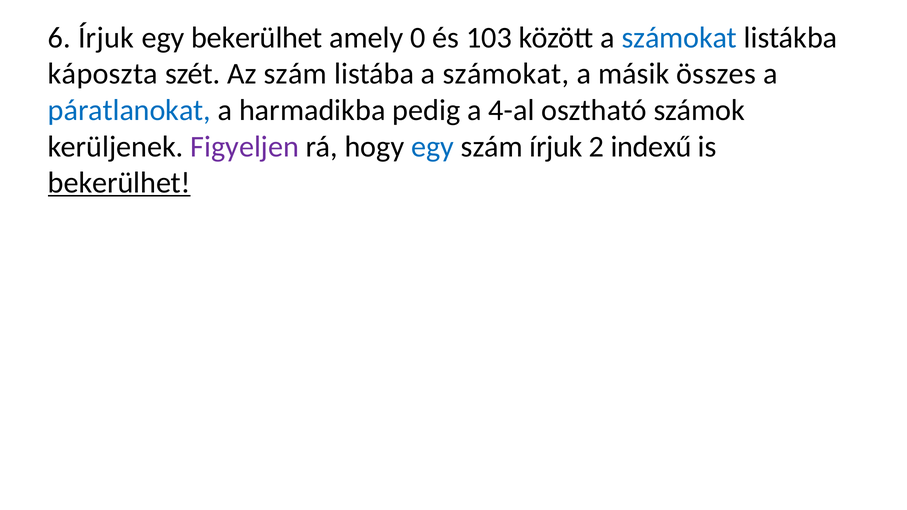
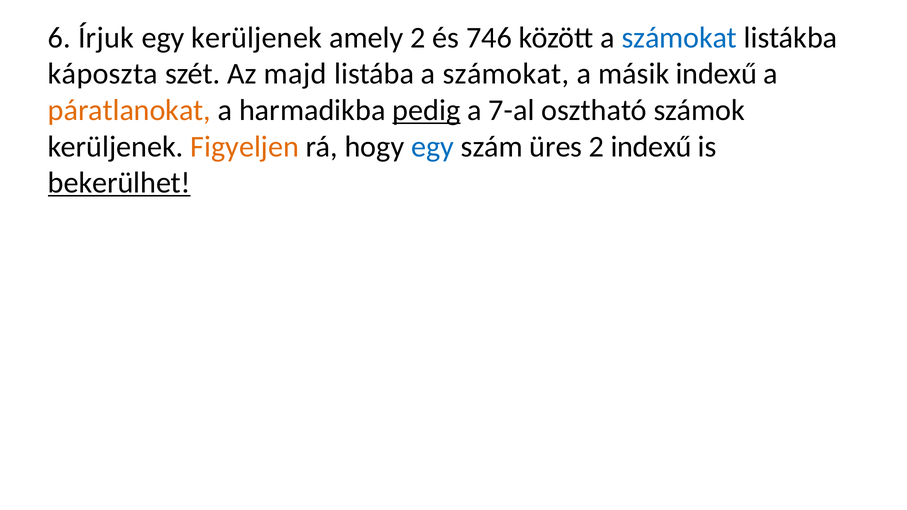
egy bekerülhet: bekerülhet -> kerüljenek
amely 0: 0 -> 2
103: 103 -> 746
Az szám: szám -> majd
másik összes: összes -> indexű
páratlanokat colour: blue -> orange
pedig underline: none -> present
4-al: 4-al -> 7-al
Figyeljen colour: purple -> orange
szám írjuk: írjuk -> üres
